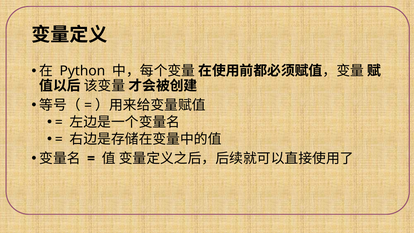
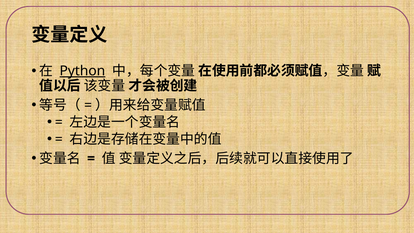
Python underline: none -> present
